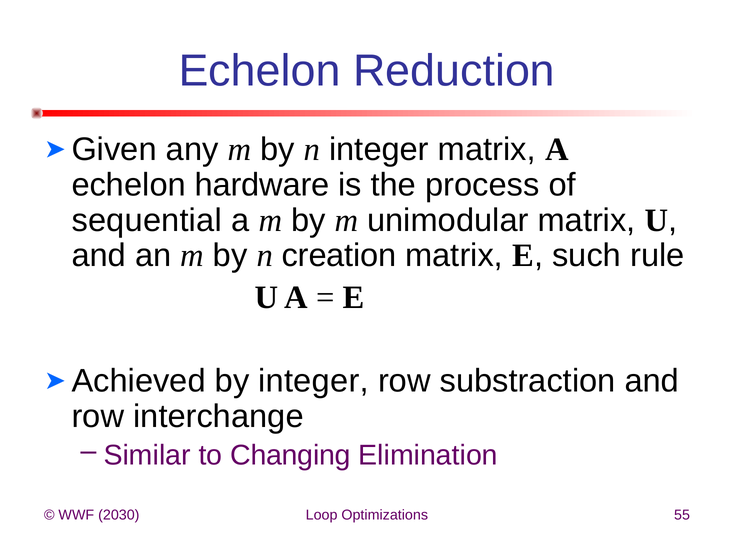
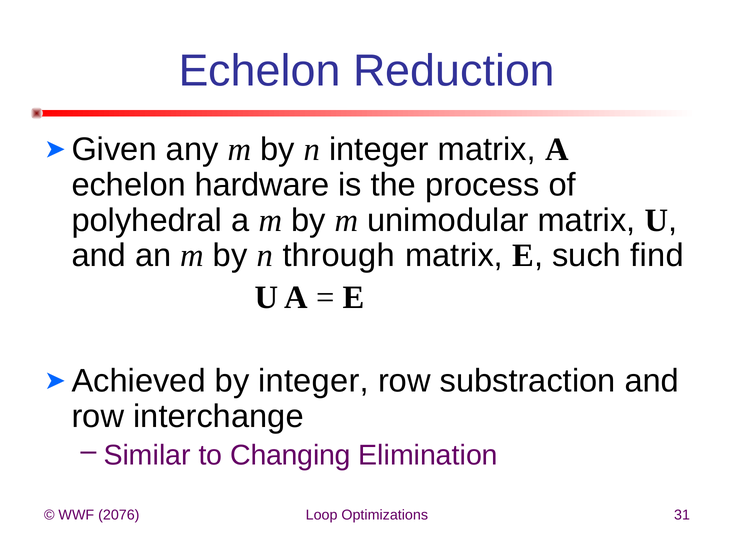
sequential: sequential -> polyhedral
creation: creation -> through
rule: rule -> find
2030: 2030 -> 2076
55: 55 -> 31
